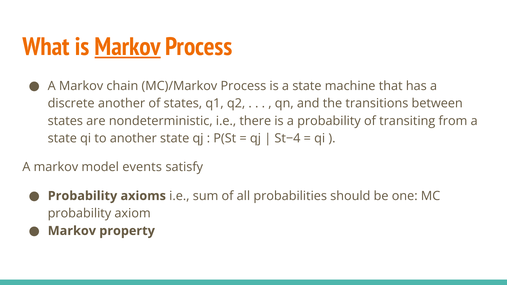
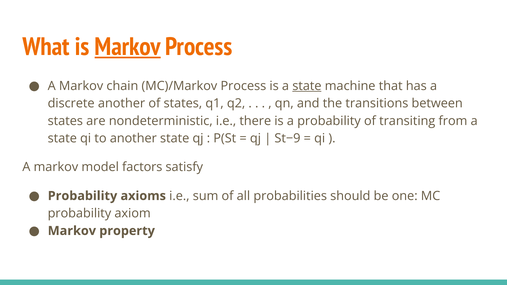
state at (307, 86) underline: none -> present
St−4: St−4 -> St−9
events: events -> factors
